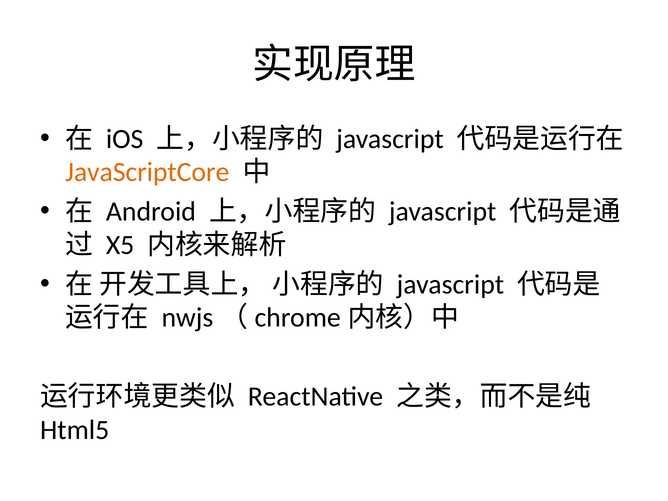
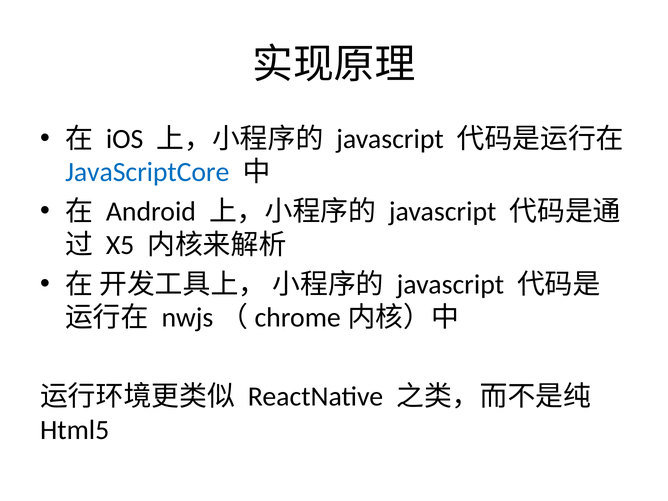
JavaScriptCore colour: orange -> blue
